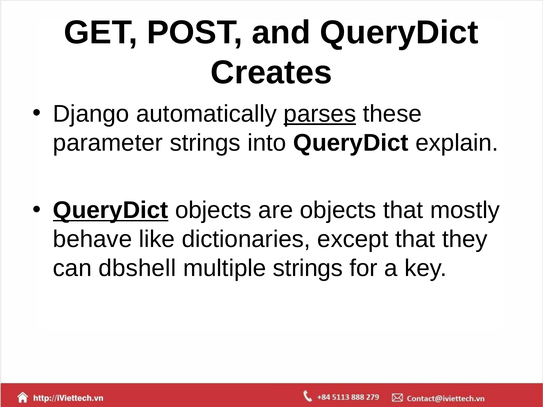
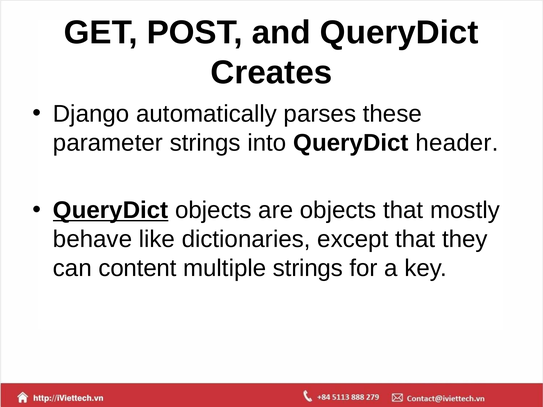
parses underline: present -> none
explain: explain -> header
dbshell: dbshell -> content
